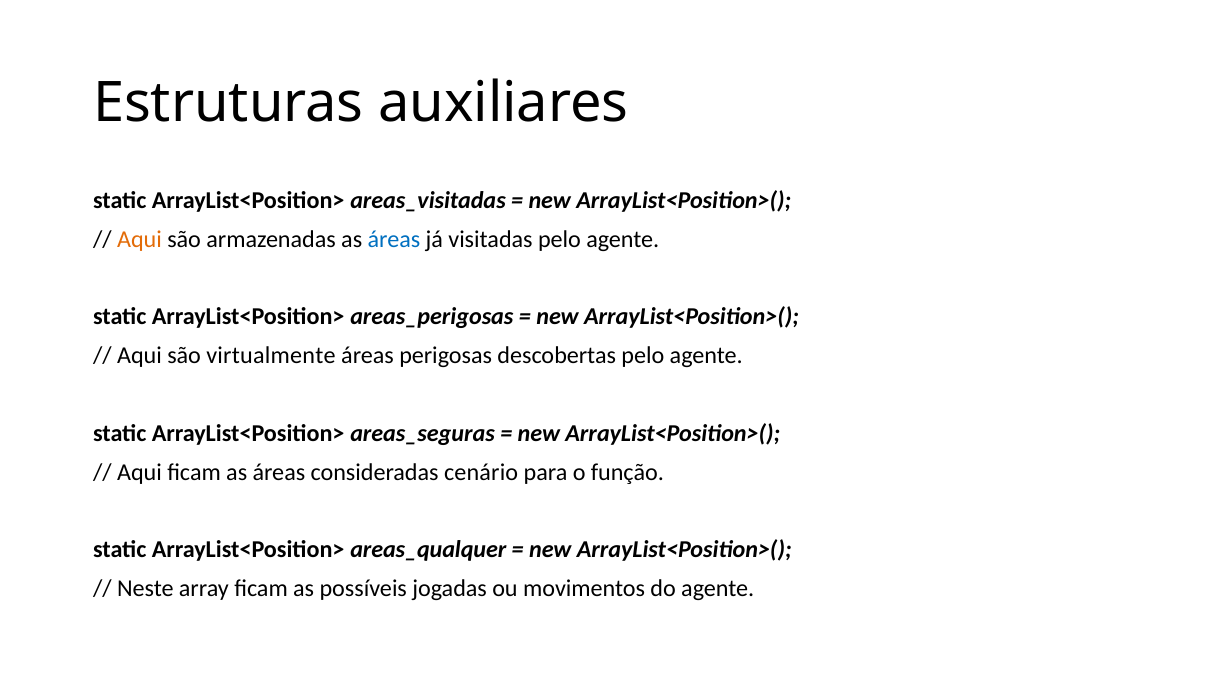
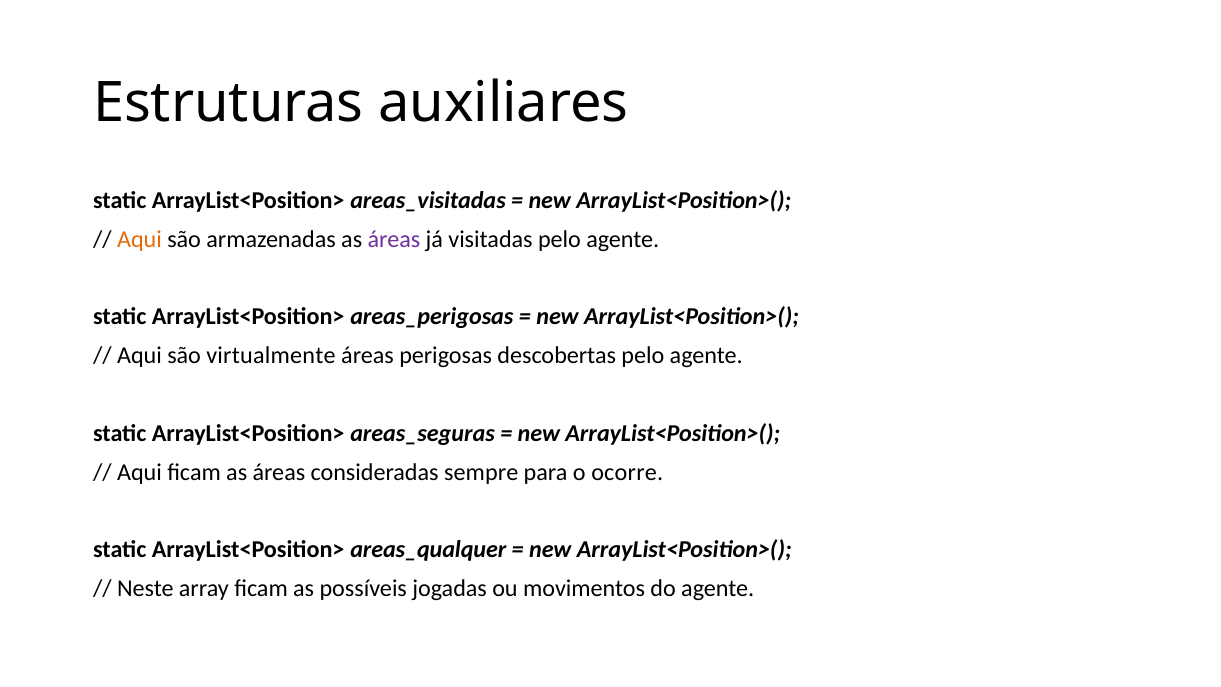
áreas at (394, 239) colour: blue -> purple
cenário: cenário -> sempre
função: função -> ocorre
